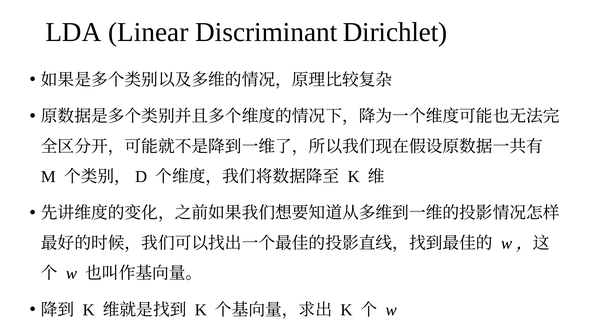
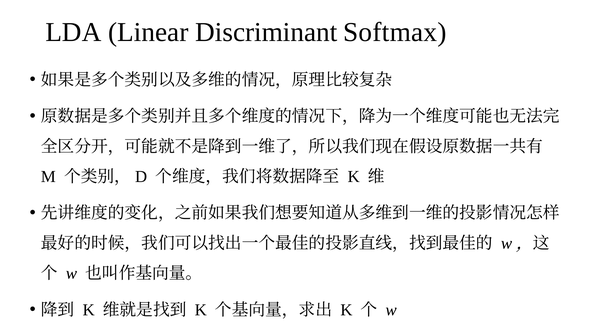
Dirichlet: Dirichlet -> Softmax
